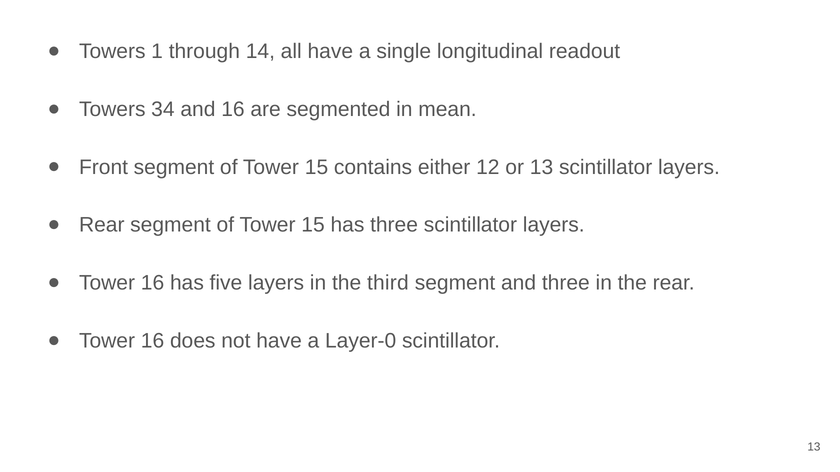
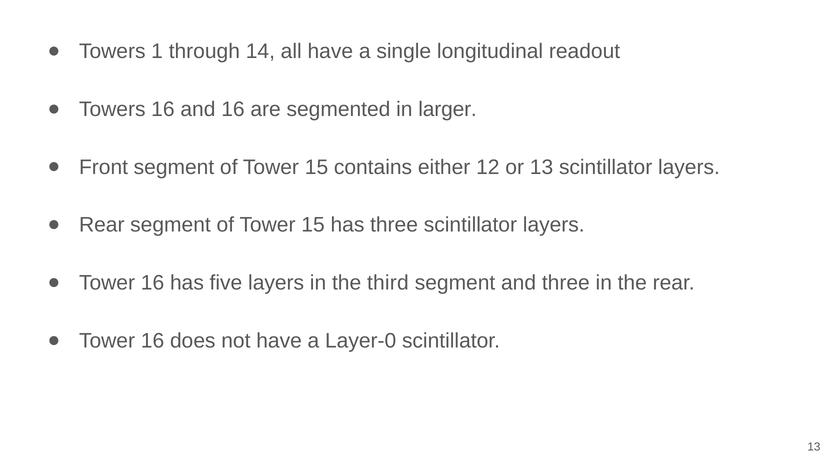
Towers 34: 34 -> 16
mean: mean -> larger
